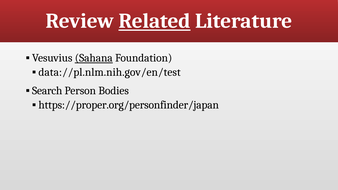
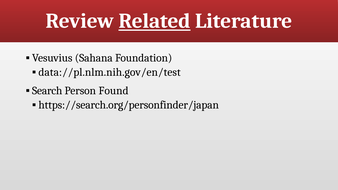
Sahana underline: present -> none
Bodies: Bodies -> Found
https://proper.org/personfinder/japan: https://proper.org/personfinder/japan -> https://search.org/personfinder/japan
